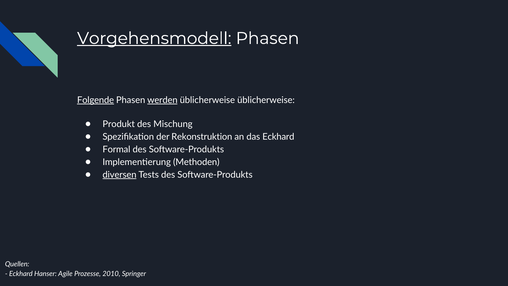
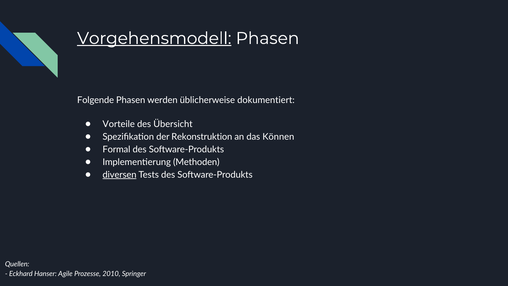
Folgende underline: present -> none
werden underline: present -> none
üblicherweise üblicherweise: üblicherweise -> dokumentiert
Produkt: Produkt -> Vorteile
Mischung: Mischung -> Übersicht
das Eckhard: Eckhard -> Können
